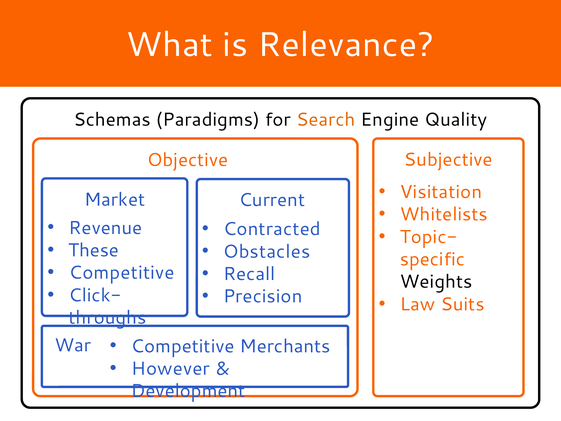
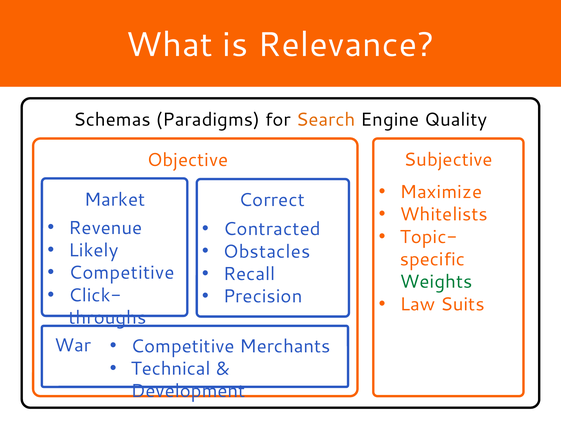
Visitation: Visitation -> Maximize
Current: Current -> Correct
These: These -> Likely
Weights colour: black -> green
However: However -> Technical
